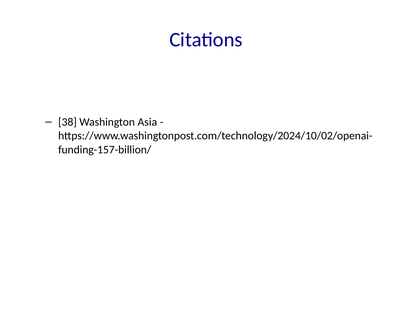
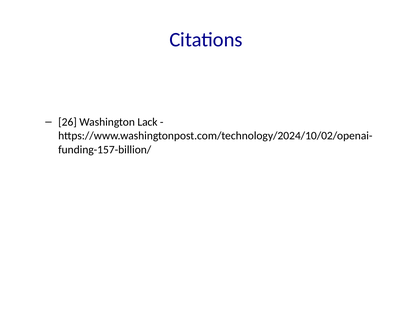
38: 38 -> 26
Asia: Asia -> Lack
